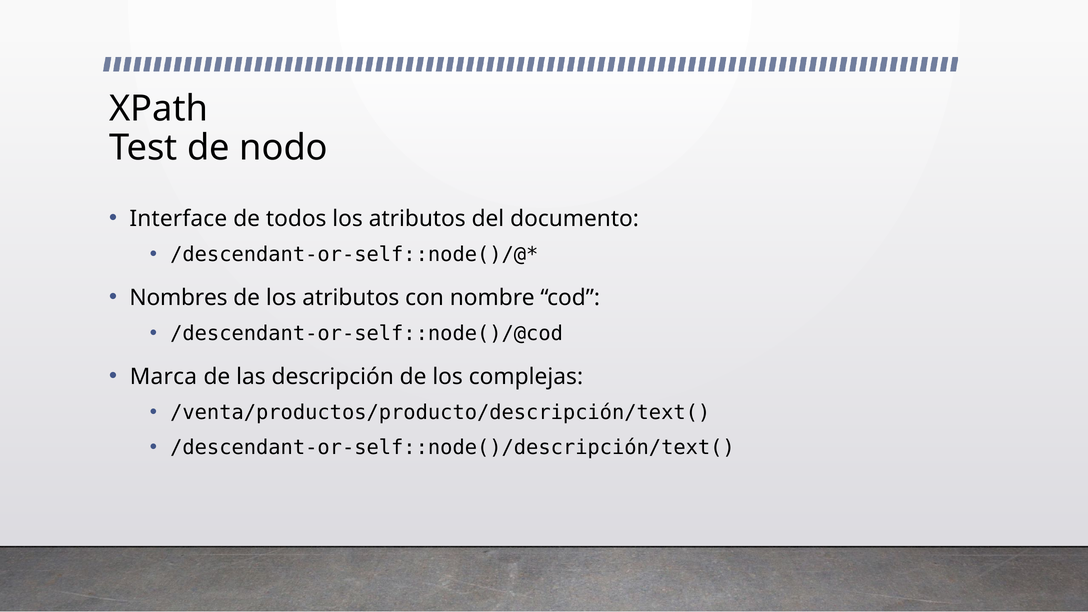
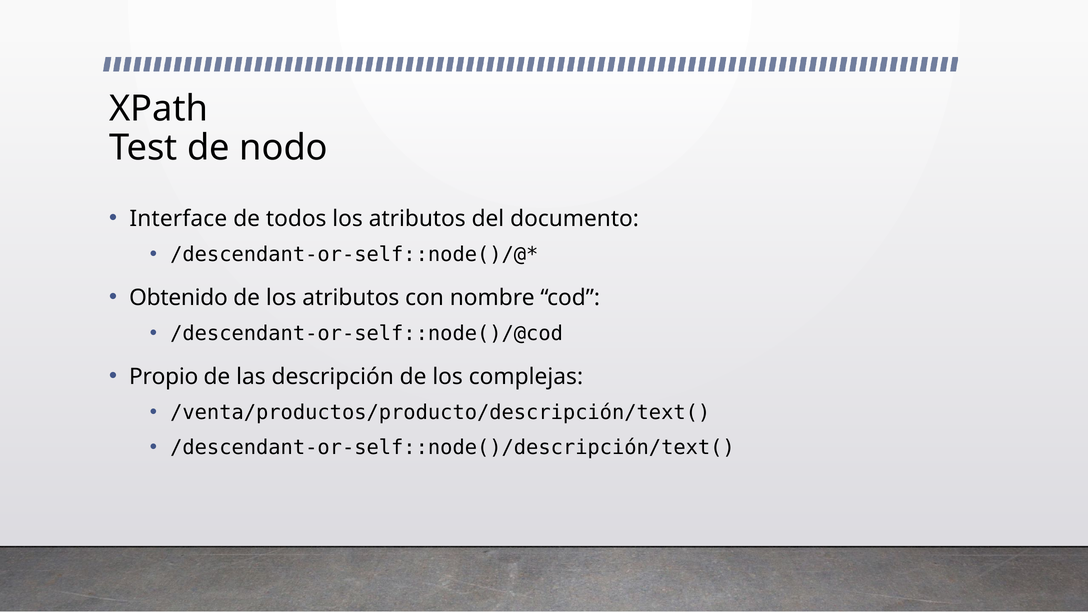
Nombres: Nombres -> Obtenido
Marca: Marca -> Propio
